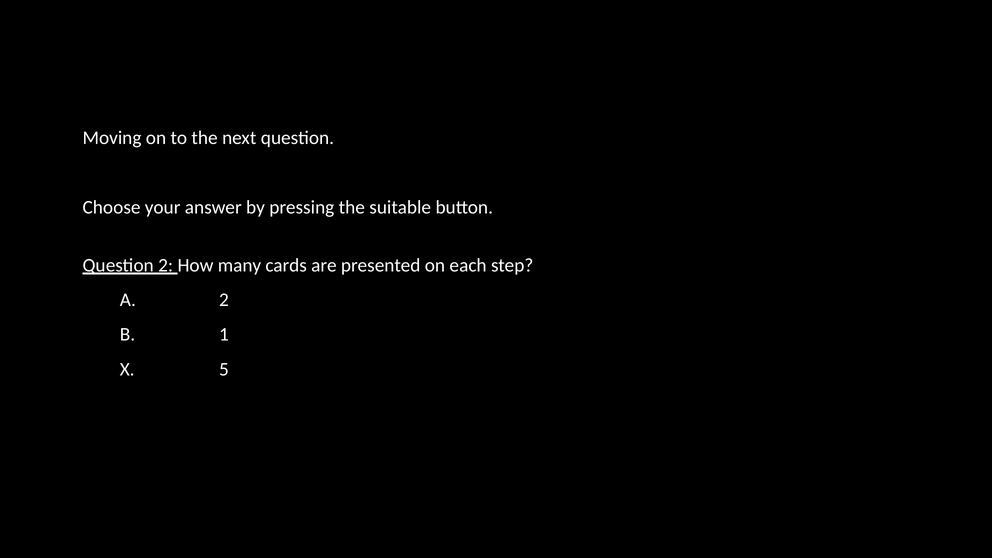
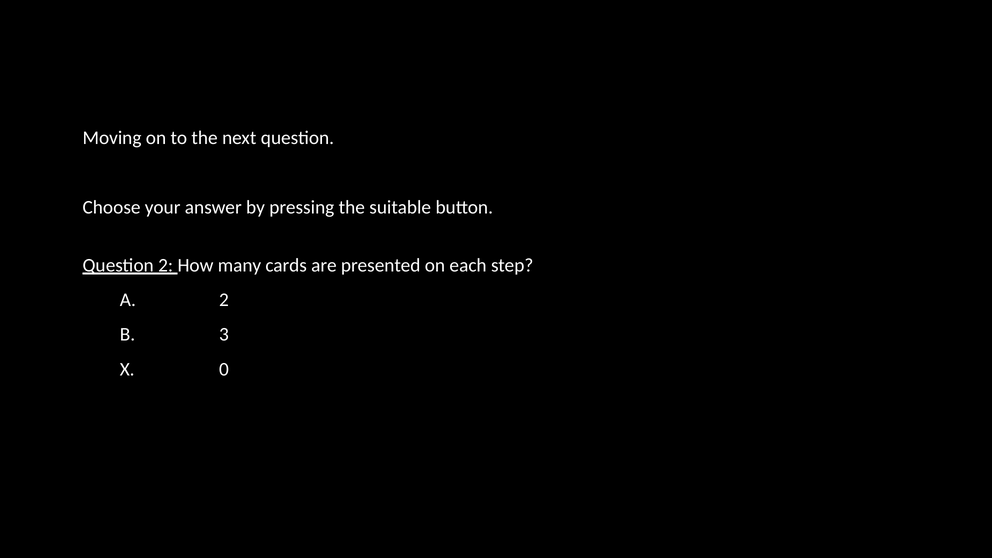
1: 1 -> 3
5: 5 -> 0
